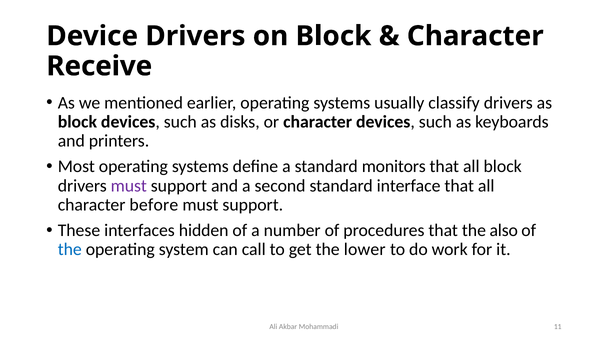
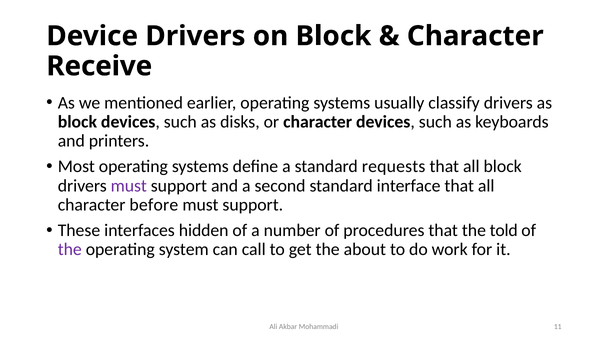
monitors: monitors -> requests
also: also -> told
the at (70, 250) colour: blue -> purple
lower: lower -> about
